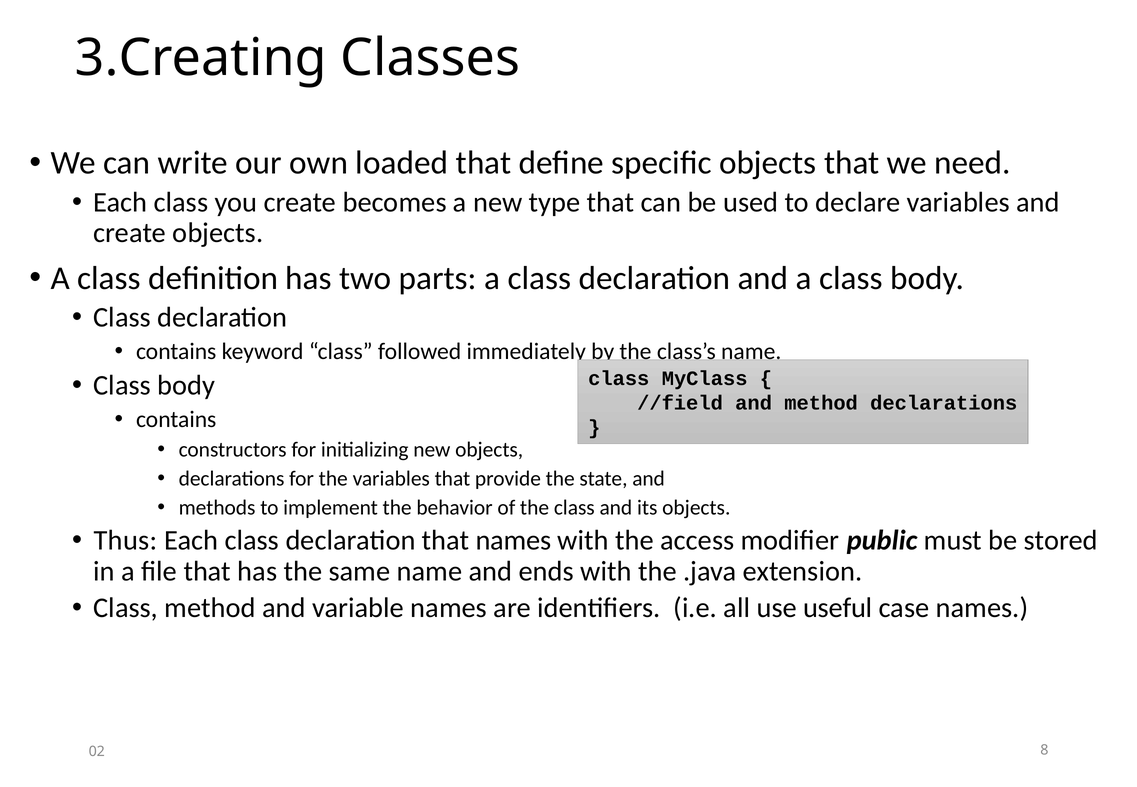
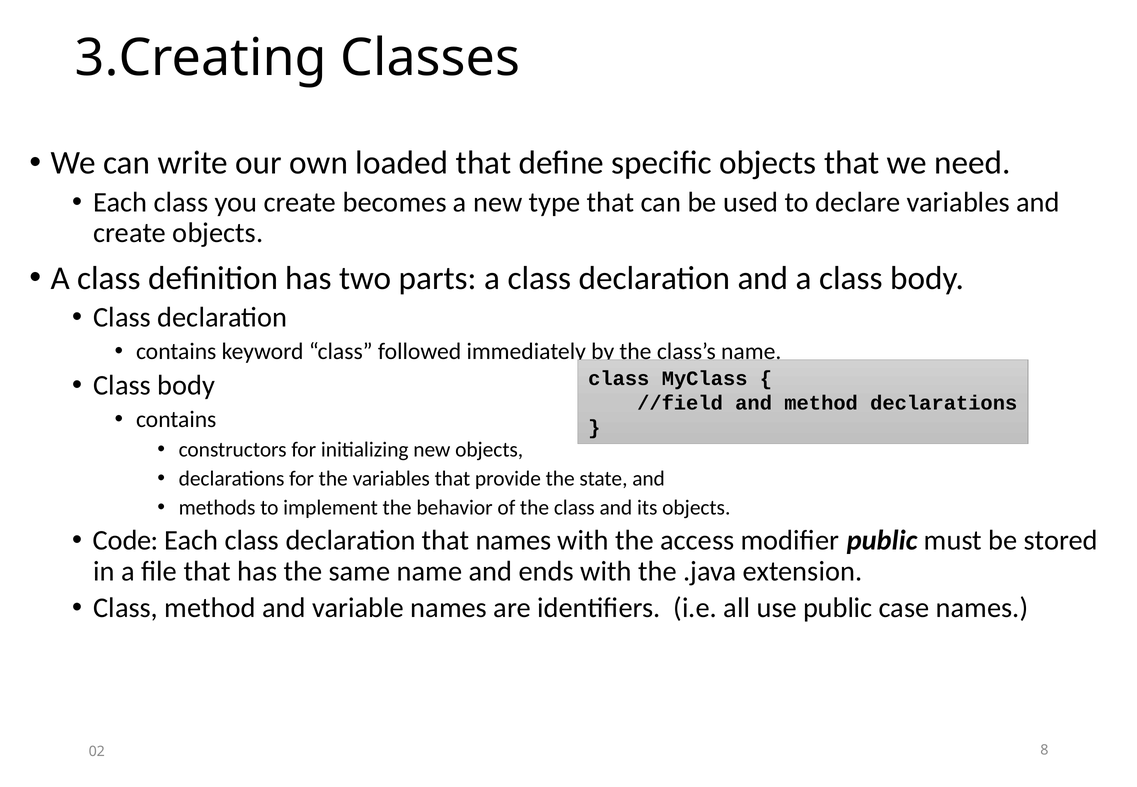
Thus: Thus -> Code
use useful: useful -> public
